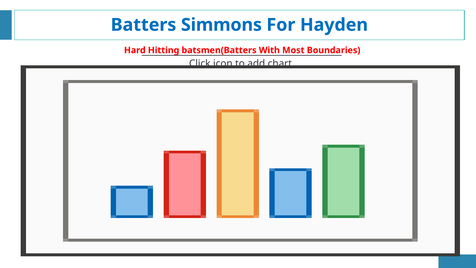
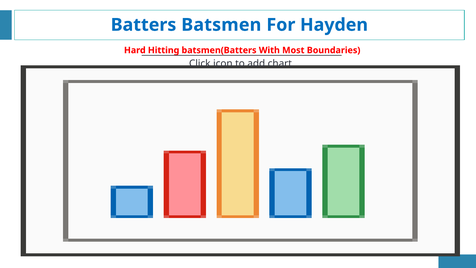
Simmons: Simmons -> Batsmen
